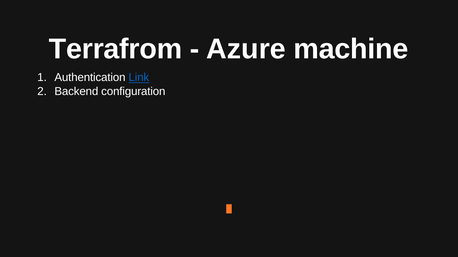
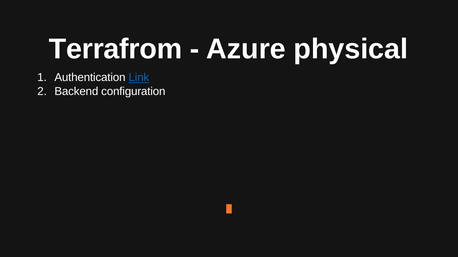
machine: machine -> physical
